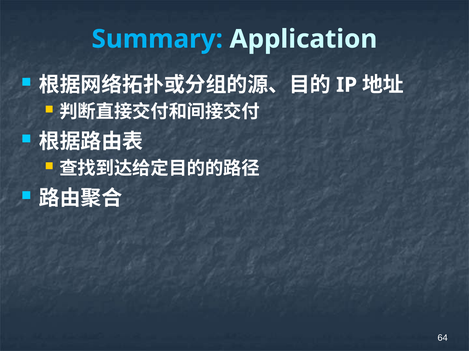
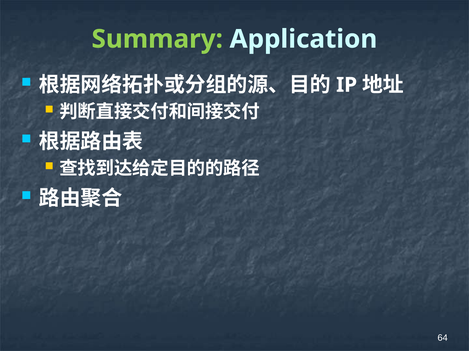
Summary colour: light blue -> light green
